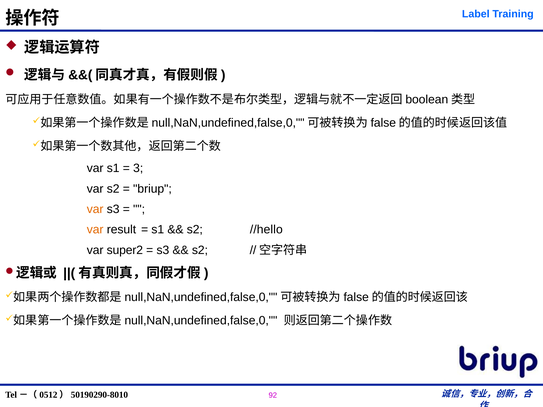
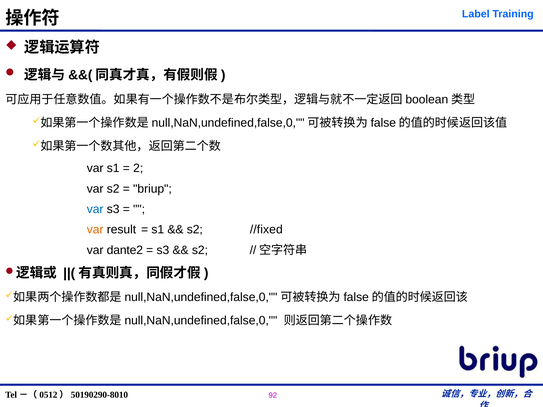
3: 3 -> 2
var at (95, 209) colour: orange -> blue
//hello: //hello -> //fixed
super2: super2 -> dante2
